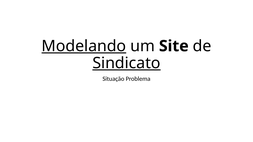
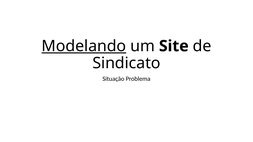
Sindicato underline: present -> none
